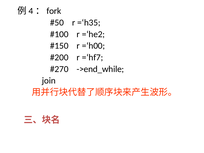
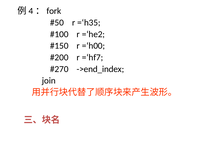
->end_while: ->end_while -> ->end_index
